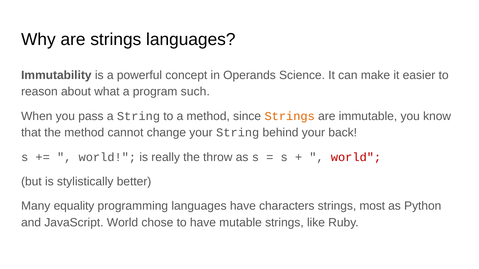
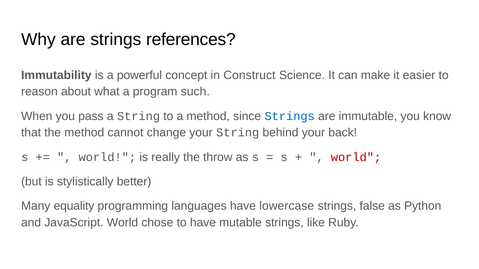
strings languages: languages -> references
Operands: Operands -> Construct
Strings at (290, 116) colour: orange -> blue
characters: characters -> lowercase
most: most -> false
